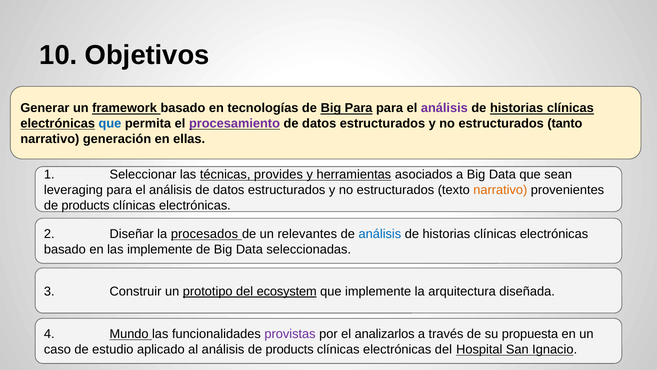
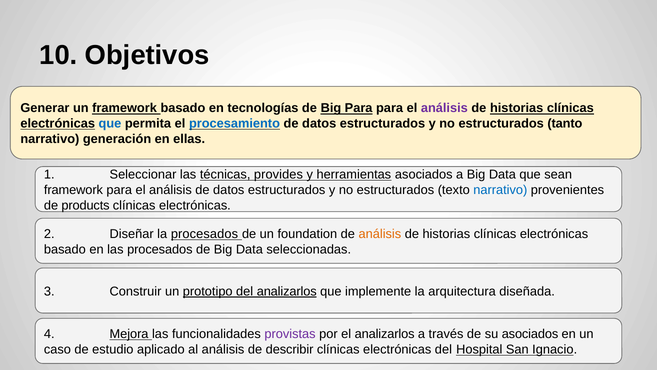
procesamiento colour: purple -> blue
leveraging at (73, 190): leveraging -> framework
narrativo at (500, 190) colour: orange -> blue
relevantes: relevantes -> foundation
análisis at (380, 234) colour: blue -> orange
las implemente: implemente -> procesados
del ecosystem: ecosystem -> analizarlos
Mundo: Mundo -> Mejora
su propuesta: propuesta -> asociados
análisis de products: products -> describir
